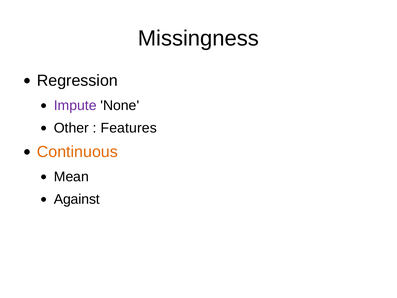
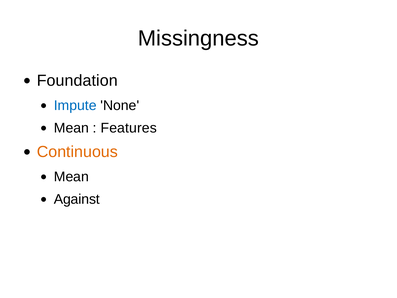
Regression: Regression -> Foundation
Impute colour: purple -> blue
Other at (71, 128): Other -> Mean
